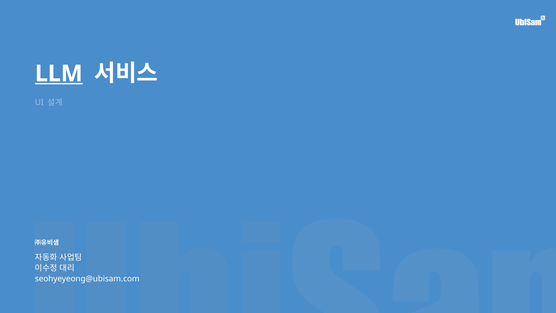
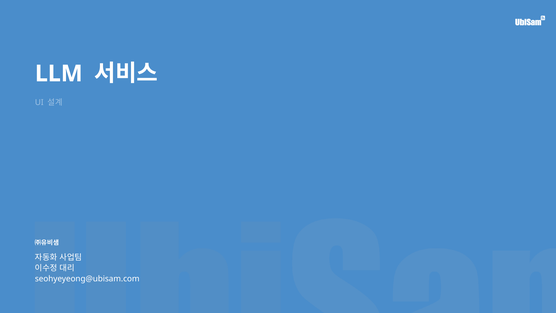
LLM underline: present -> none
